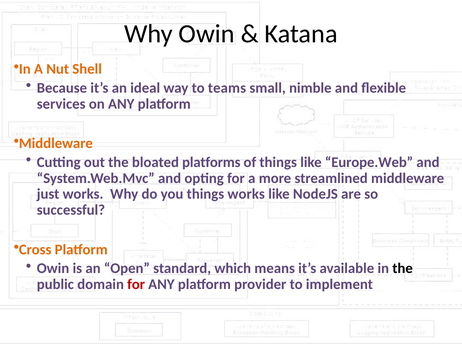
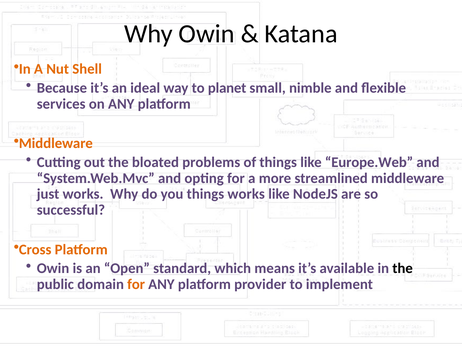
teams: teams -> planet
platforms: platforms -> problems
for at (136, 284) colour: red -> orange
